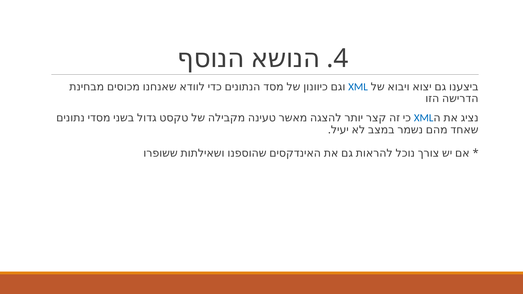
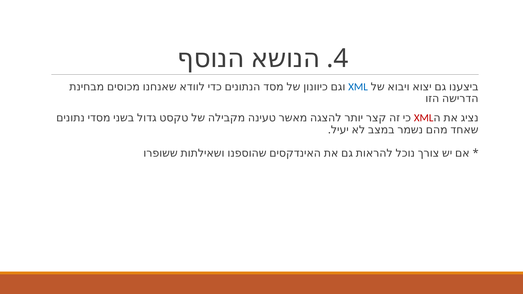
XML at (424, 118) colour: blue -> red
